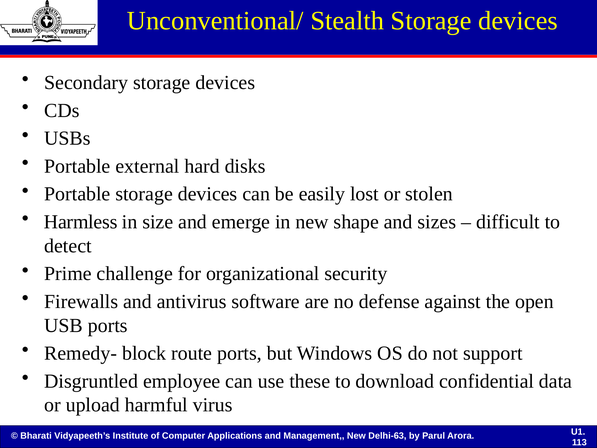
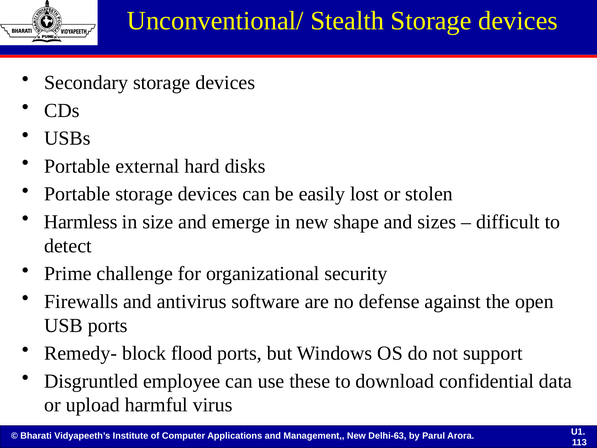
route: route -> flood
